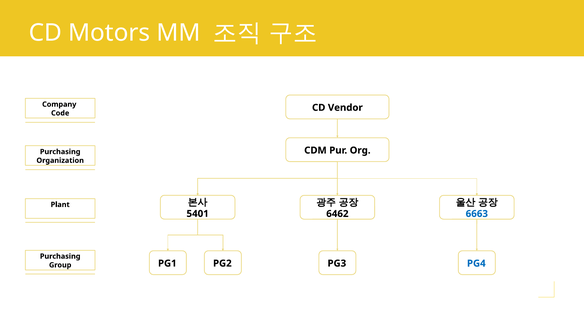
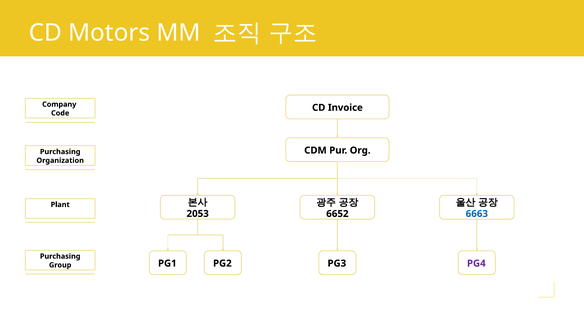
Vendor: Vendor -> Invoice
5401: 5401 -> 2053
6462: 6462 -> 6652
PG4 colour: blue -> purple
